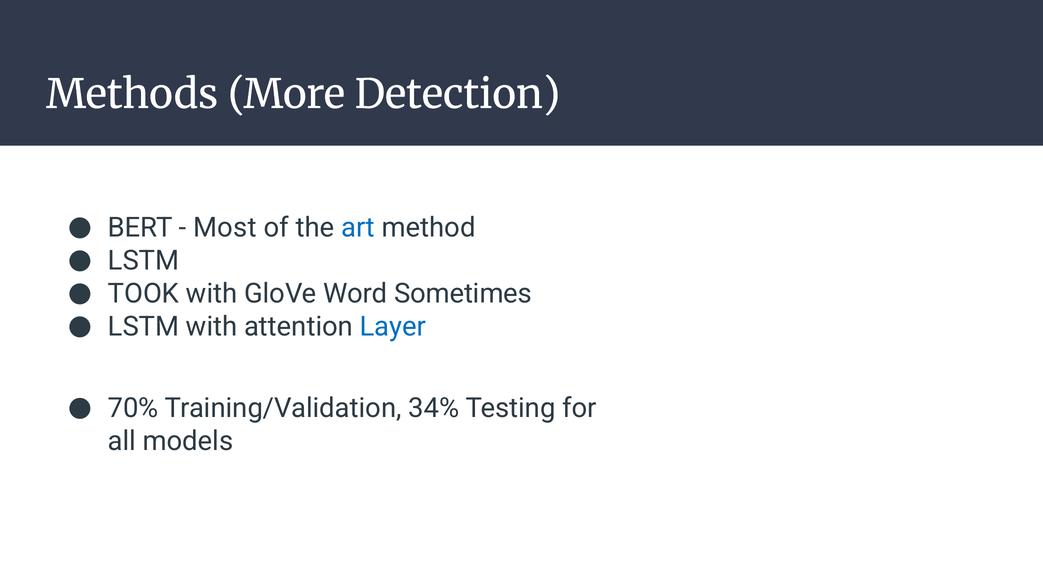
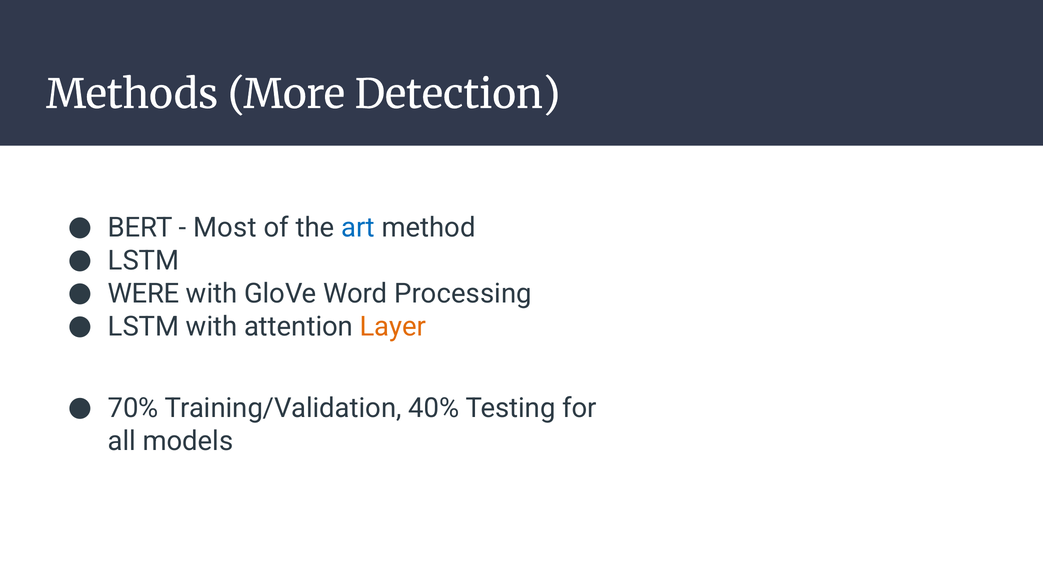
TOOK: TOOK -> WERE
Sometimes: Sometimes -> Processing
Layer colour: blue -> orange
34%: 34% -> 40%
